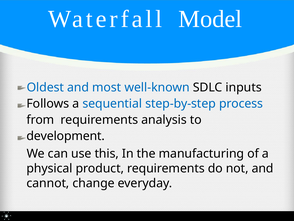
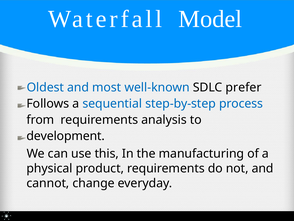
inputs: inputs -> prefer
